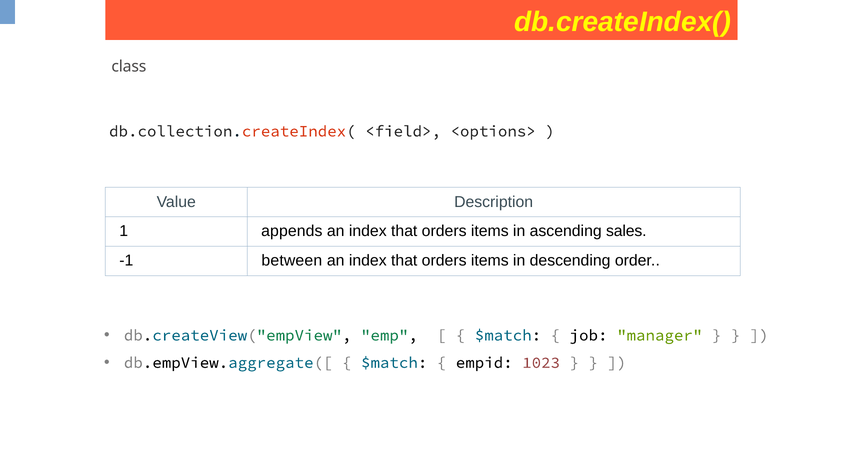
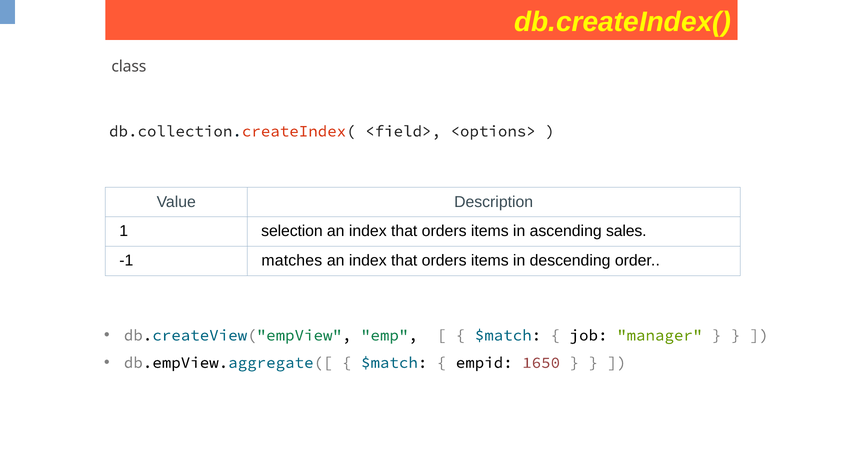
appends: appends -> selection
between: between -> matches
1023: 1023 -> 1650
